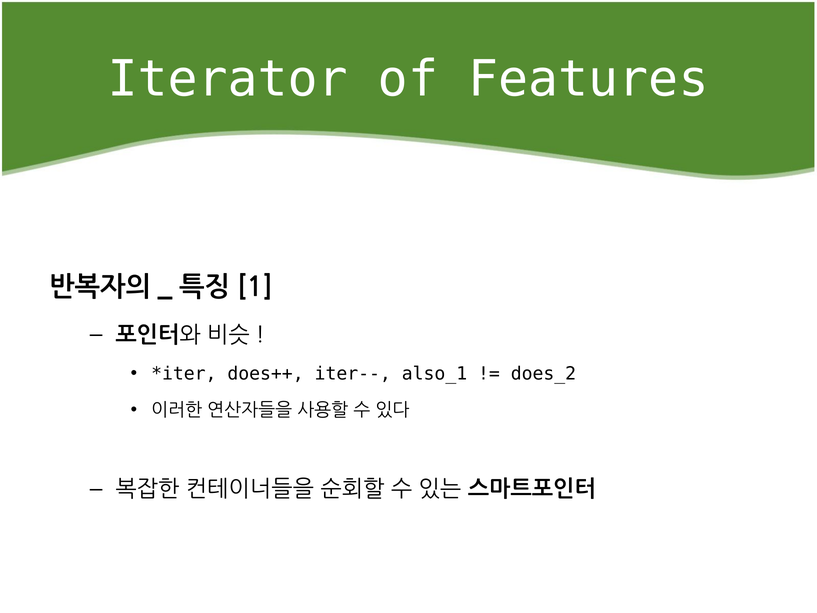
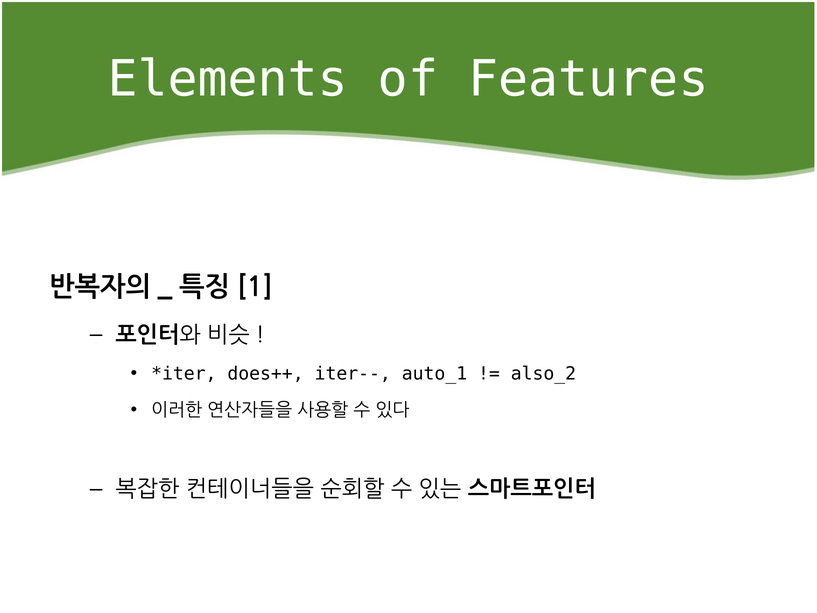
Iterator: Iterator -> Elements
also_1: also_1 -> auto_1
does_2: does_2 -> also_2
